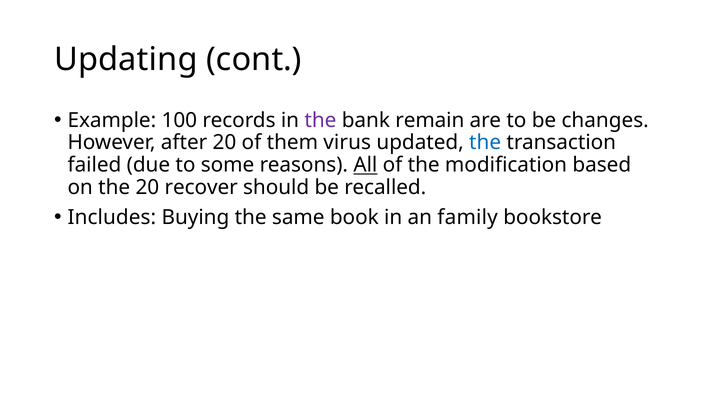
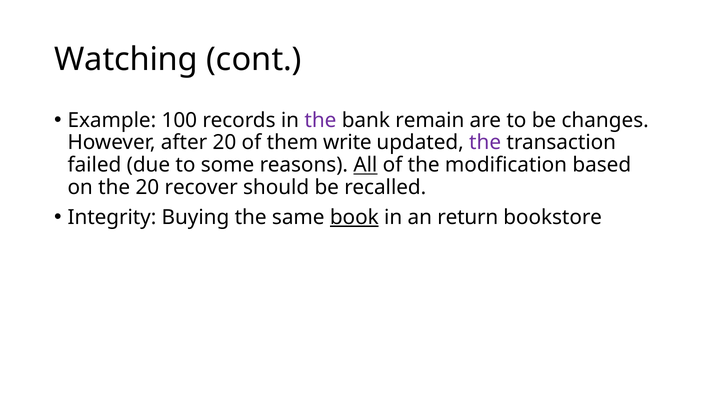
Updating: Updating -> Watching
virus: virus -> write
the at (485, 143) colour: blue -> purple
Includes: Includes -> Integrity
book underline: none -> present
family: family -> return
